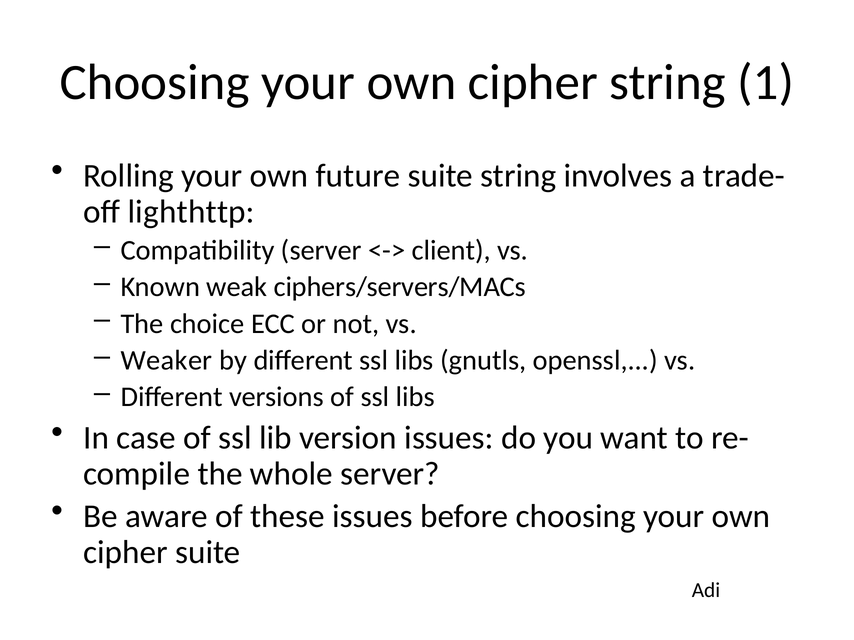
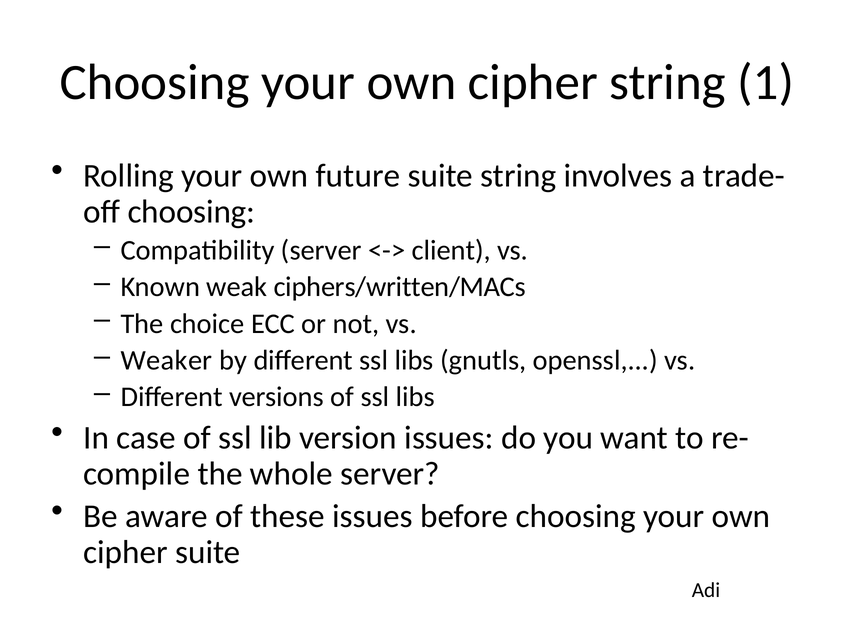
lighthttp at (191, 212): lighthttp -> choosing
ciphers/servers/MACs: ciphers/servers/MACs -> ciphers/written/MACs
